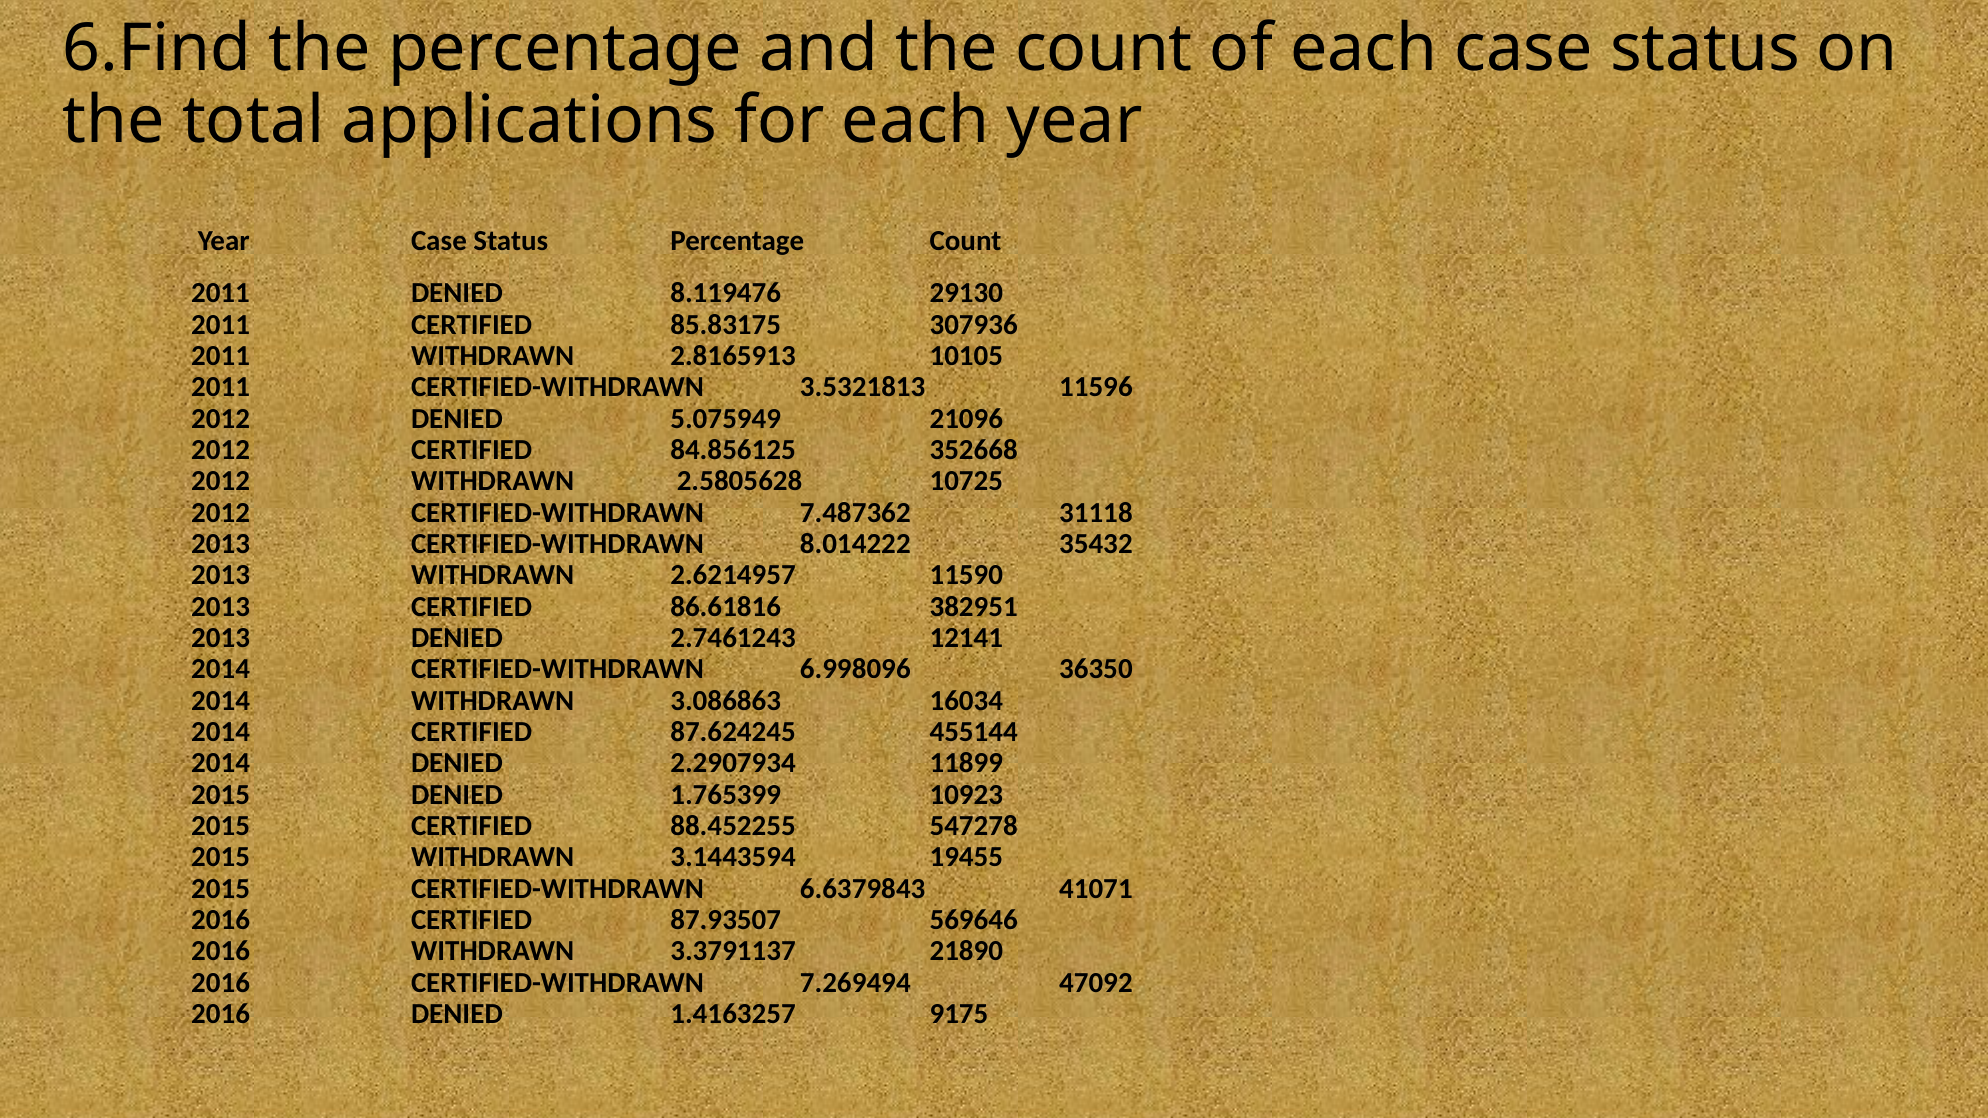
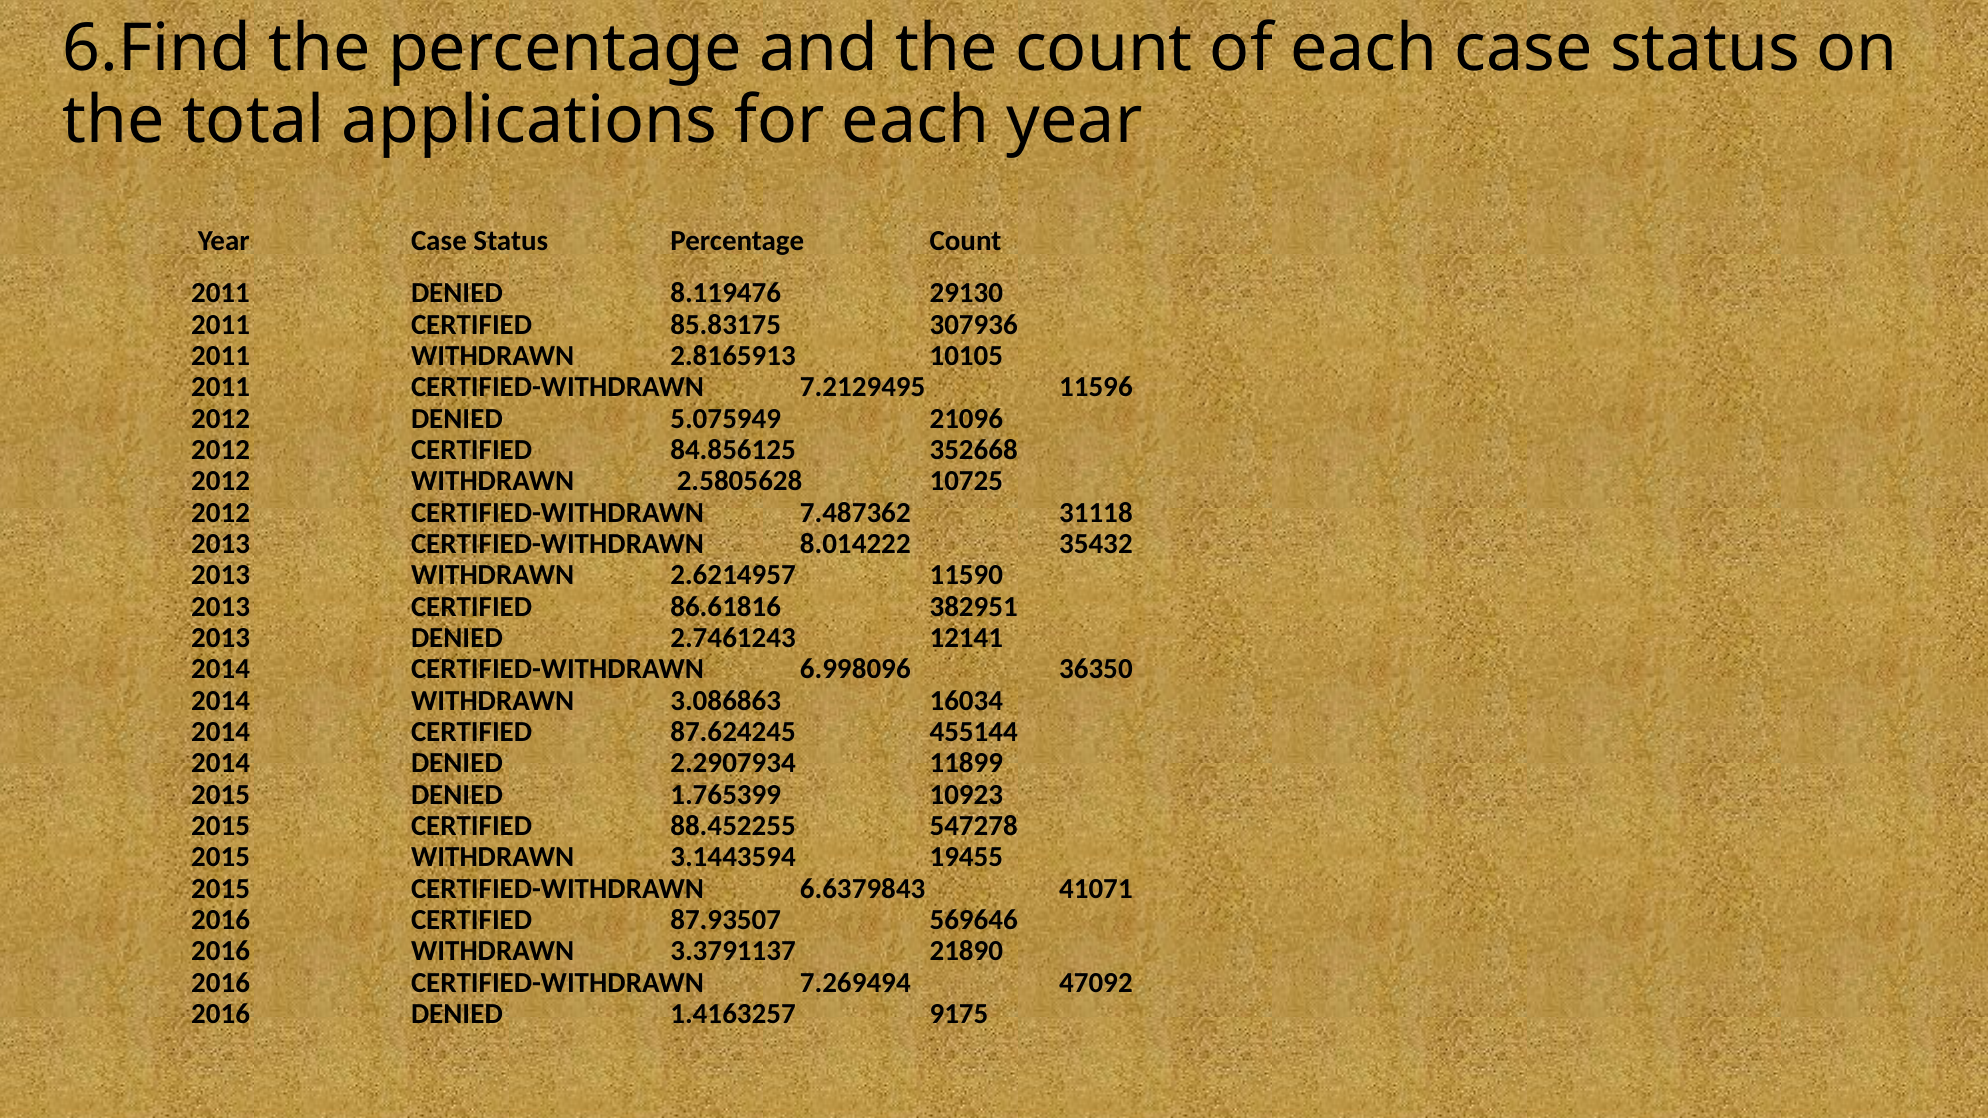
3.5321813: 3.5321813 -> 7.2129495
